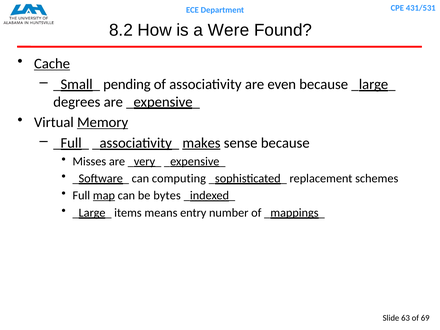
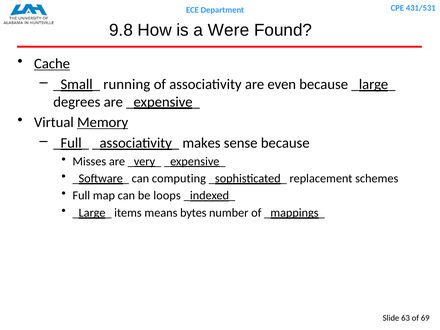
8.2: 8.2 -> 9.8
pending: pending -> running
makes underline: present -> none
map underline: present -> none
bytes: bytes -> loops
entry: entry -> bytes
